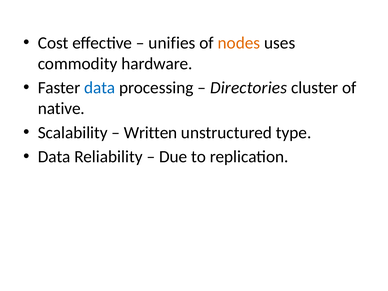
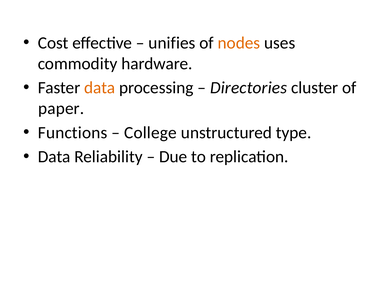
data at (100, 88) colour: blue -> orange
native: native -> paper
Scalability: Scalability -> Functions
Written: Written -> College
